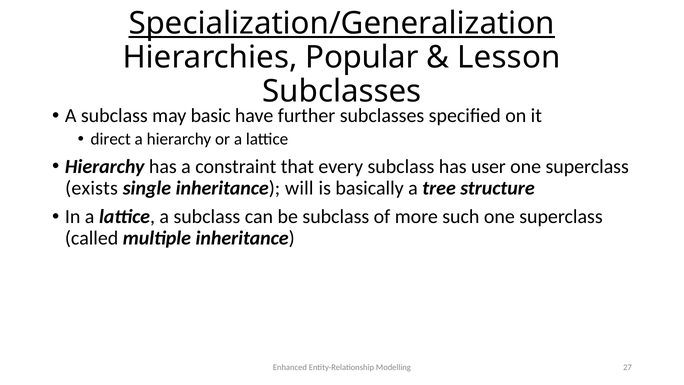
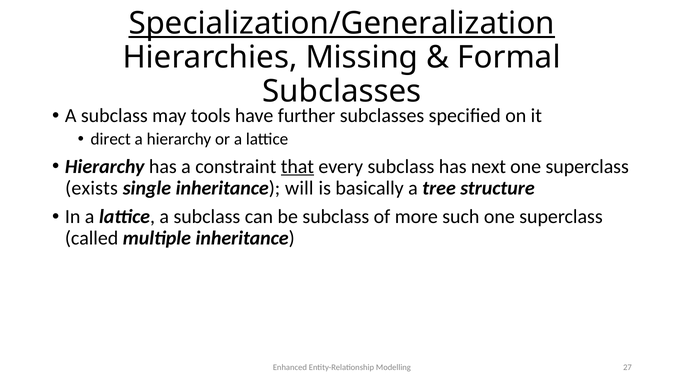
Popular: Popular -> Missing
Lesson: Lesson -> Formal
basic: basic -> tools
that underline: none -> present
user: user -> next
